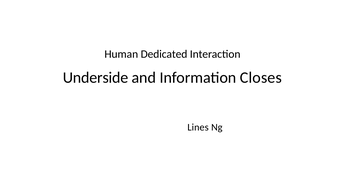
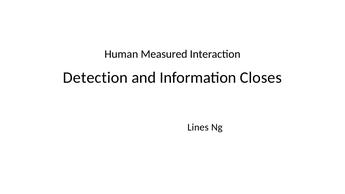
Dedicated: Dedicated -> Measured
Underside: Underside -> Detection
